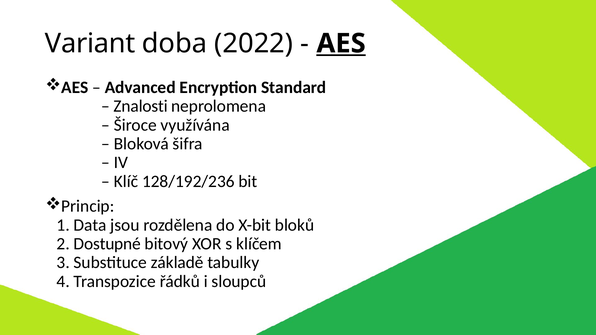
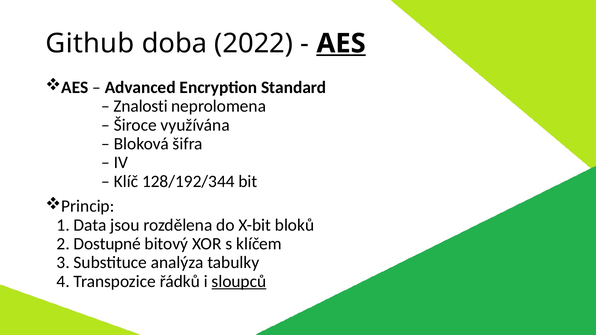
Variant: Variant -> Github
128/192/236: 128/192/236 -> 128/192/344
základě: základě -> analýza
sloupců underline: none -> present
